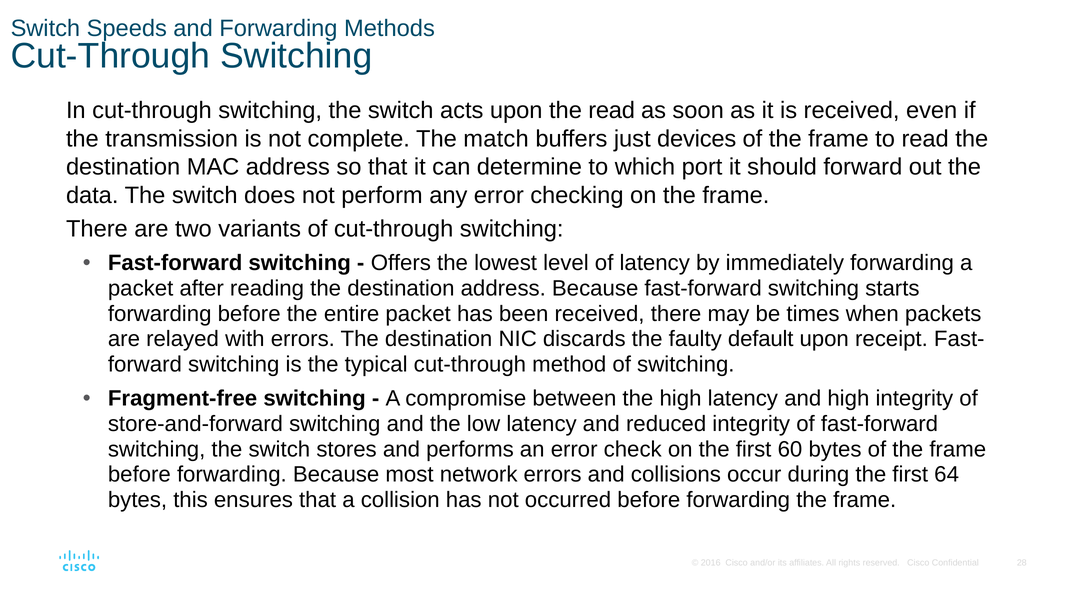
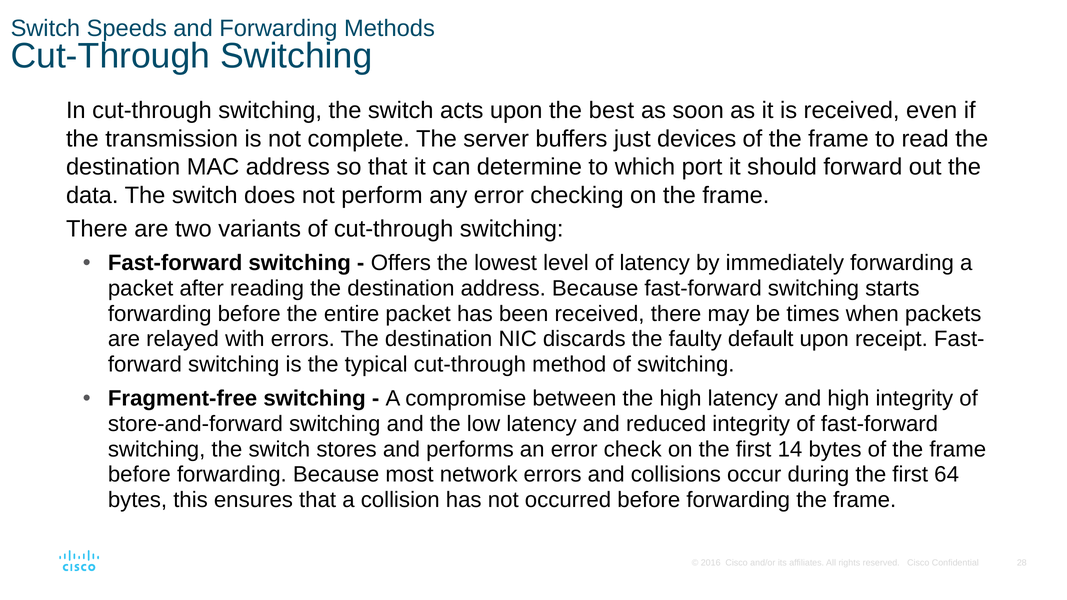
the read: read -> best
match: match -> server
60: 60 -> 14
